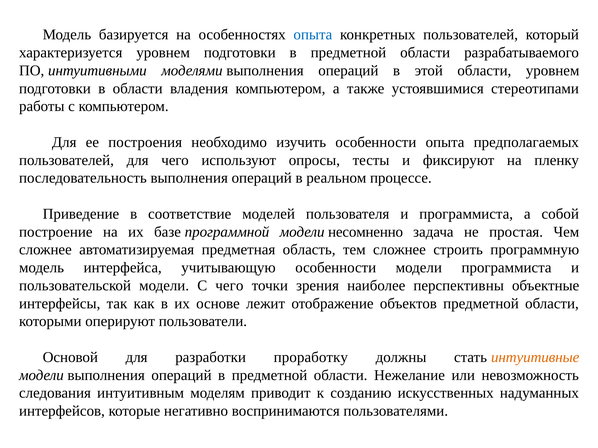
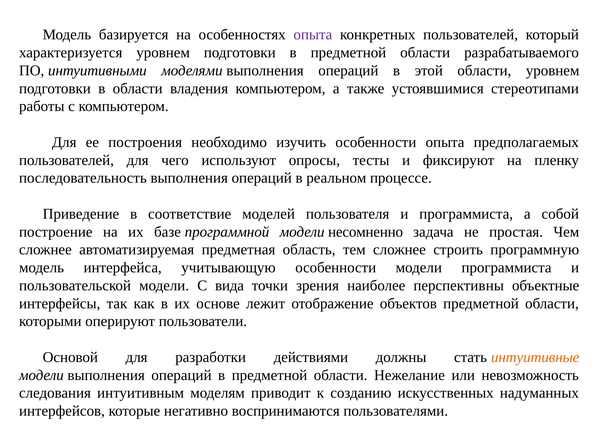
опыта at (313, 35) colour: blue -> purple
С чего: чего -> вида
проработку: проработку -> действиями
